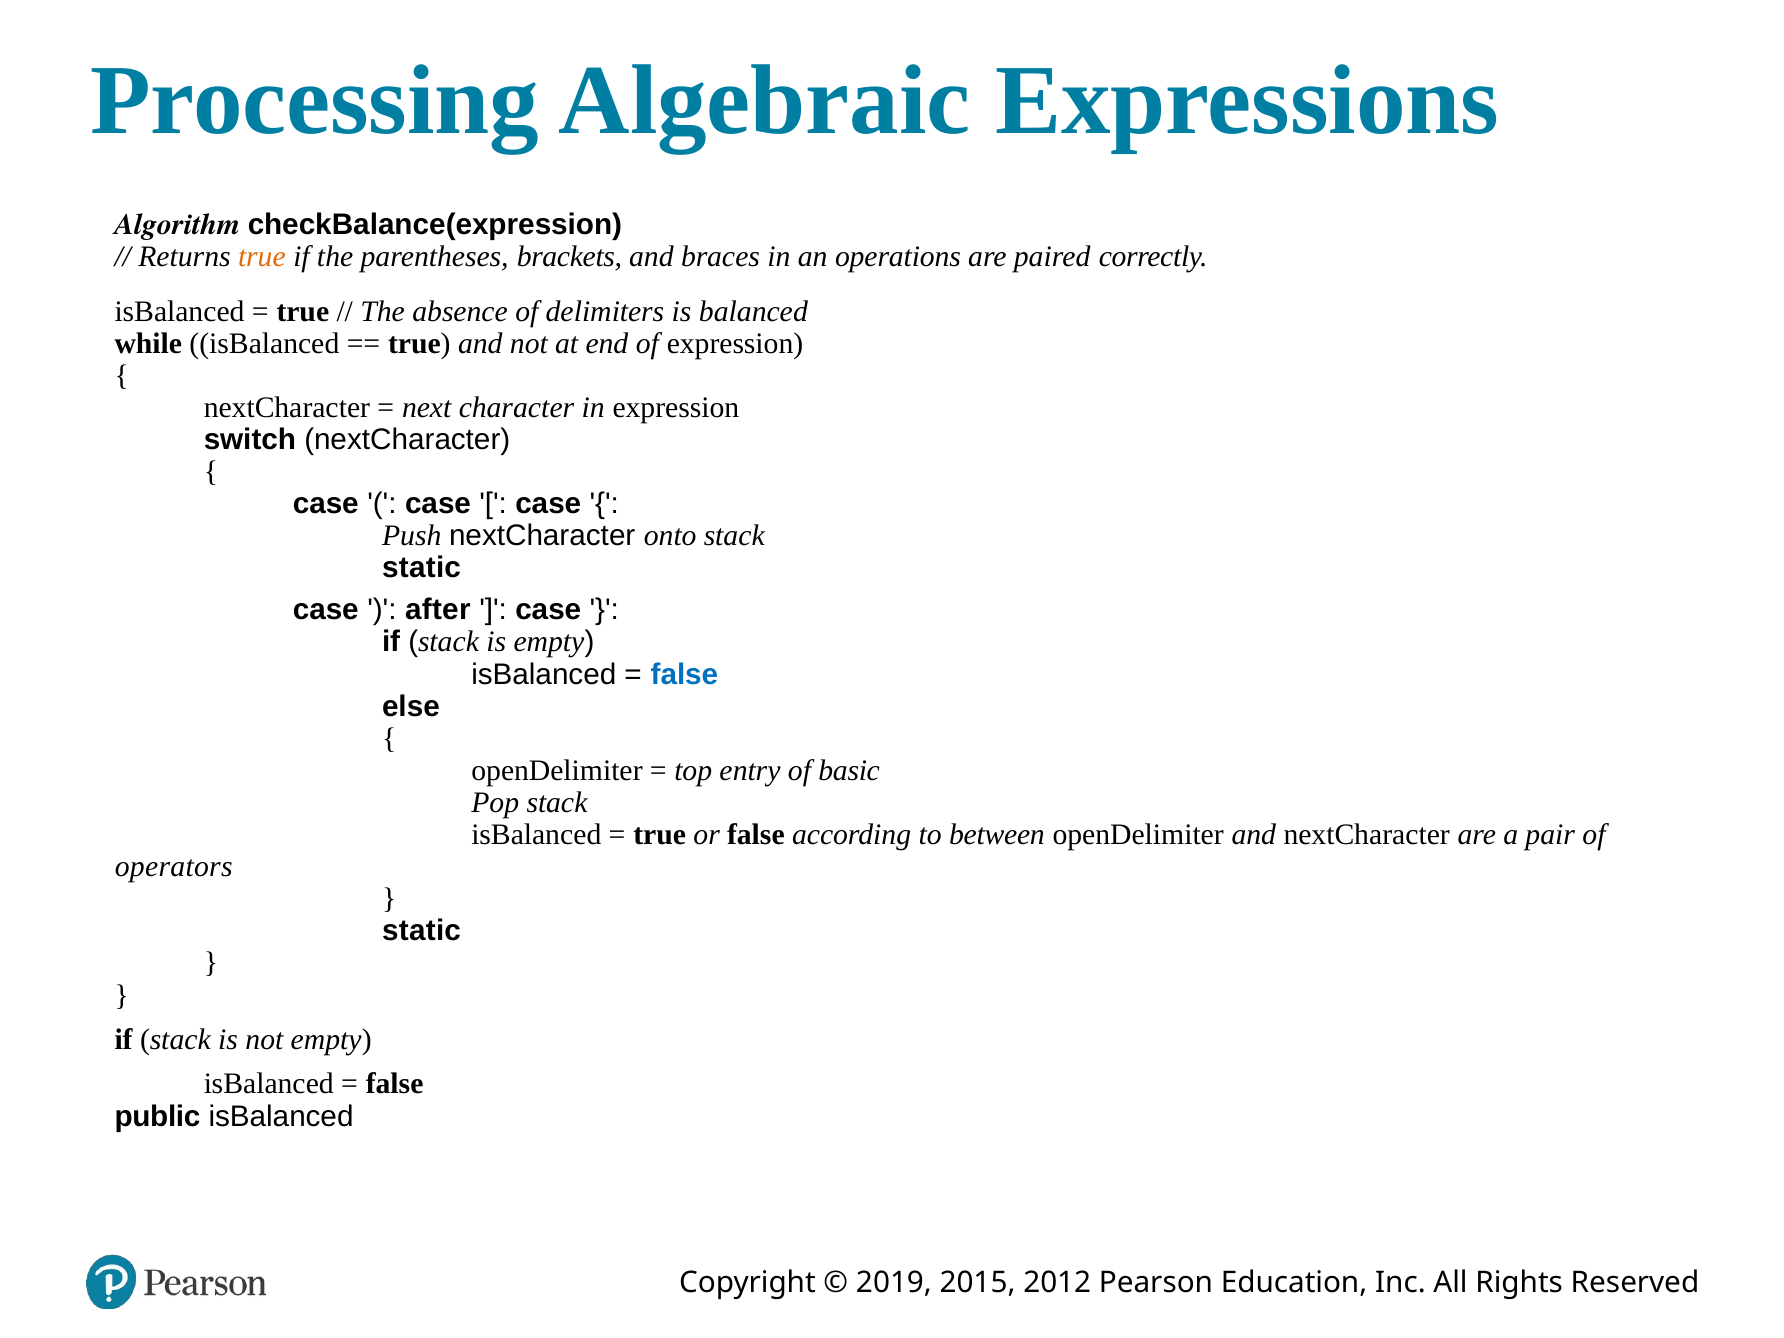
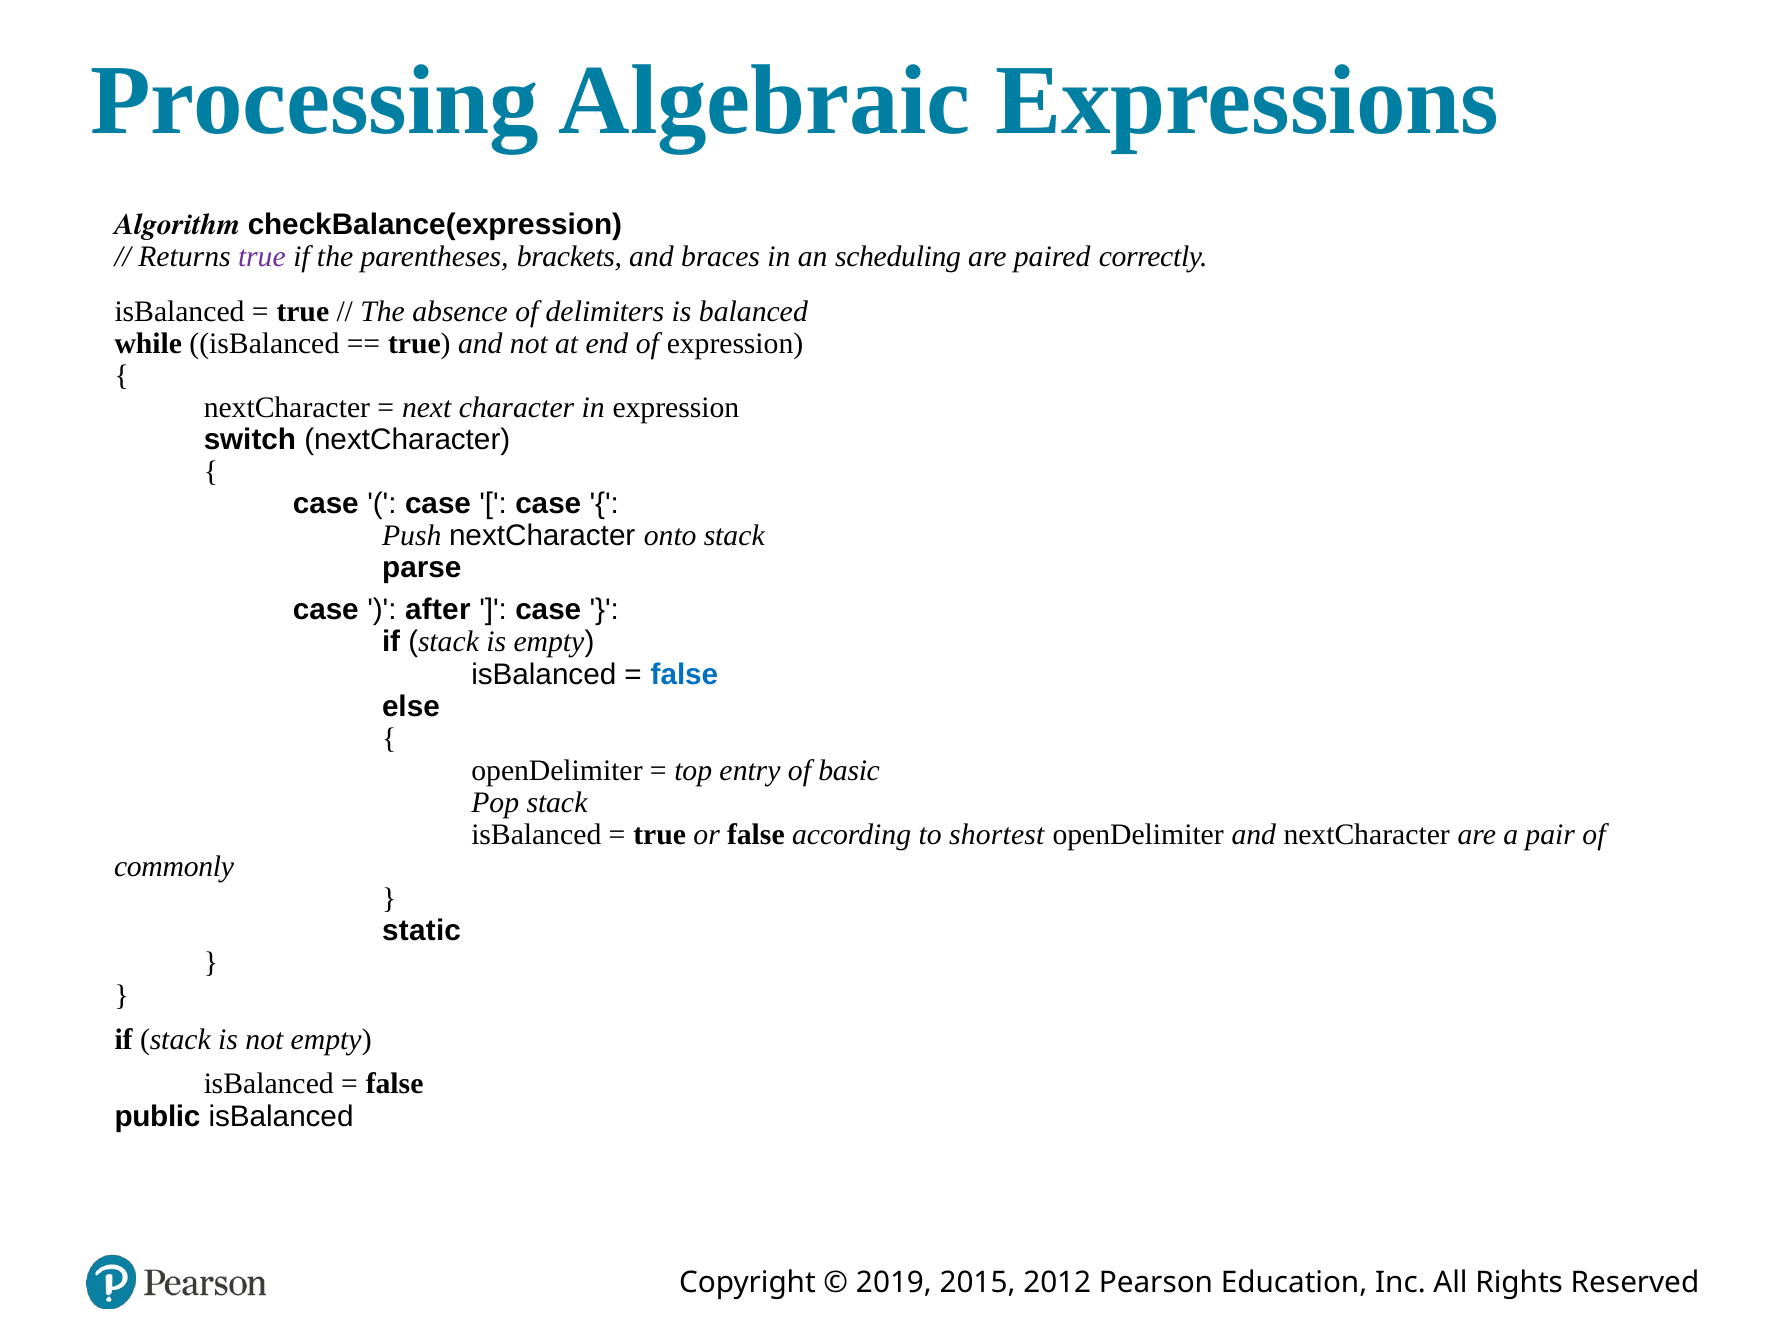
true at (262, 257) colour: orange -> purple
operations: operations -> scheduling
static at (422, 568): static -> parse
between: between -> shortest
operators: operators -> commonly
